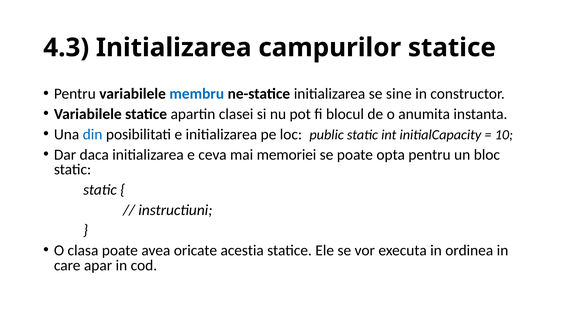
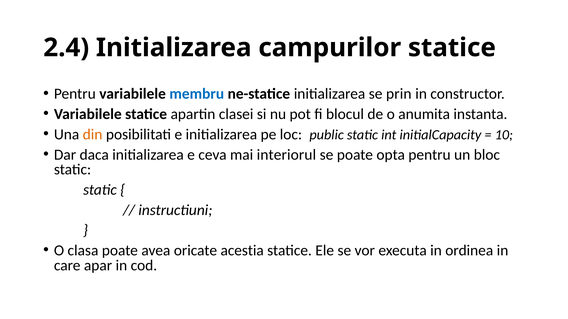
4.3: 4.3 -> 2.4
sine: sine -> prin
din colour: blue -> orange
memoriei: memoriei -> interiorul
